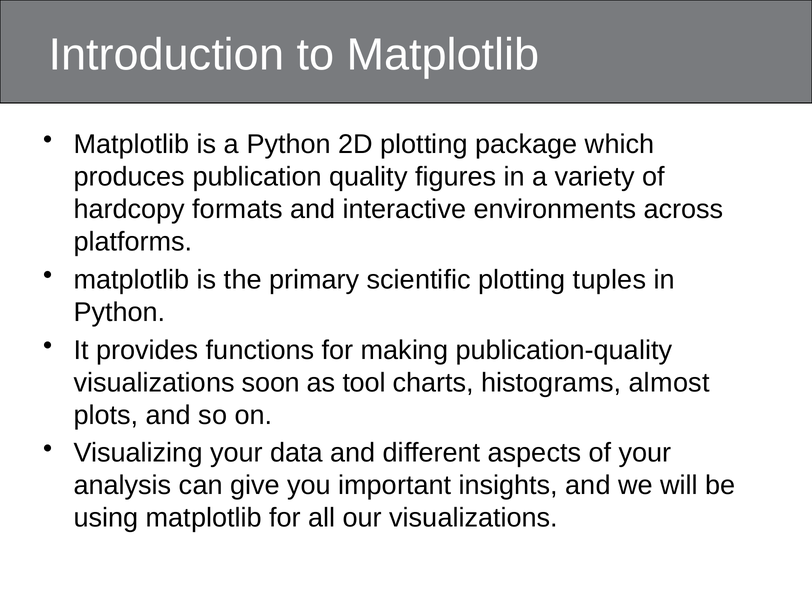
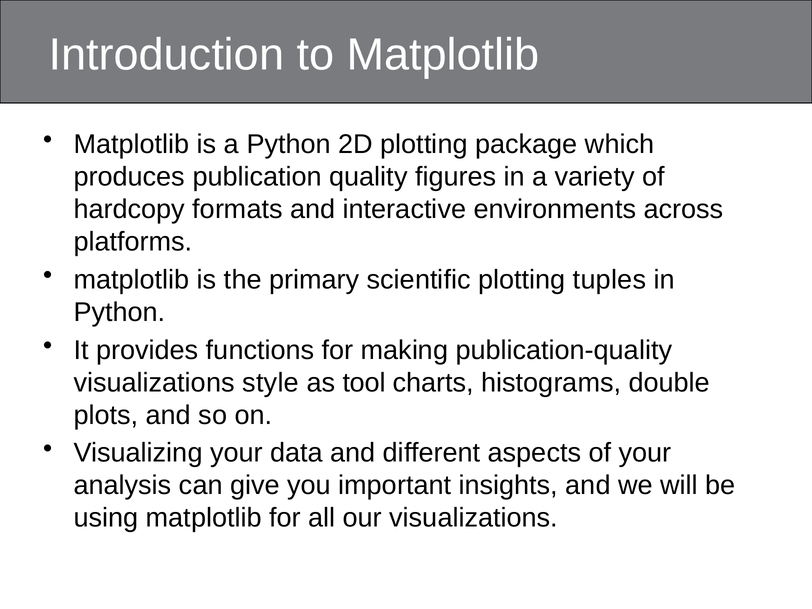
soon: soon -> style
almost: almost -> double
